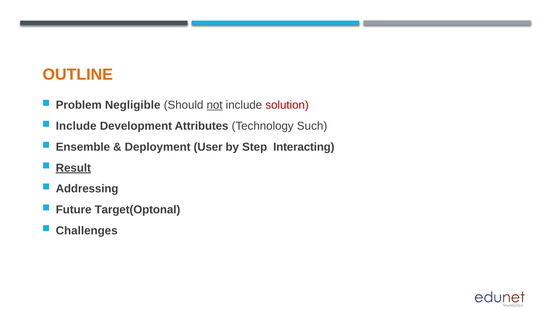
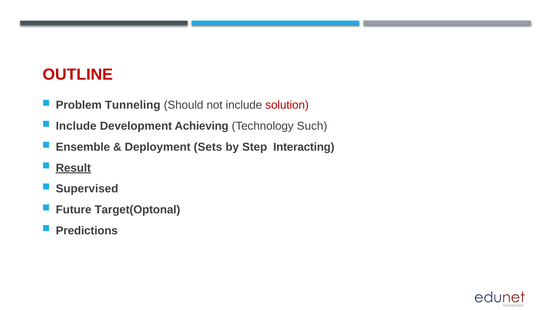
OUTLINE colour: orange -> red
Negligible: Negligible -> Tunneling
not underline: present -> none
Attributes: Attributes -> Achieving
User: User -> Sets
Addressing: Addressing -> Supervised
Challenges: Challenges -> Predictions
